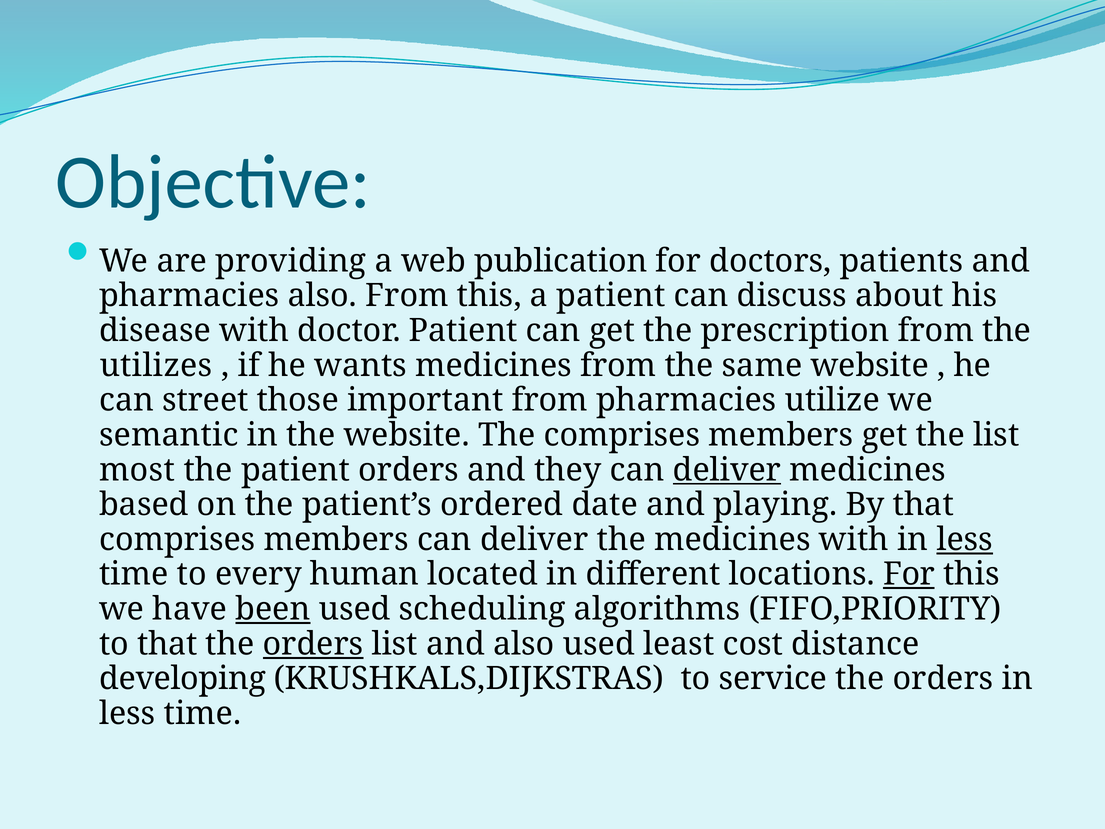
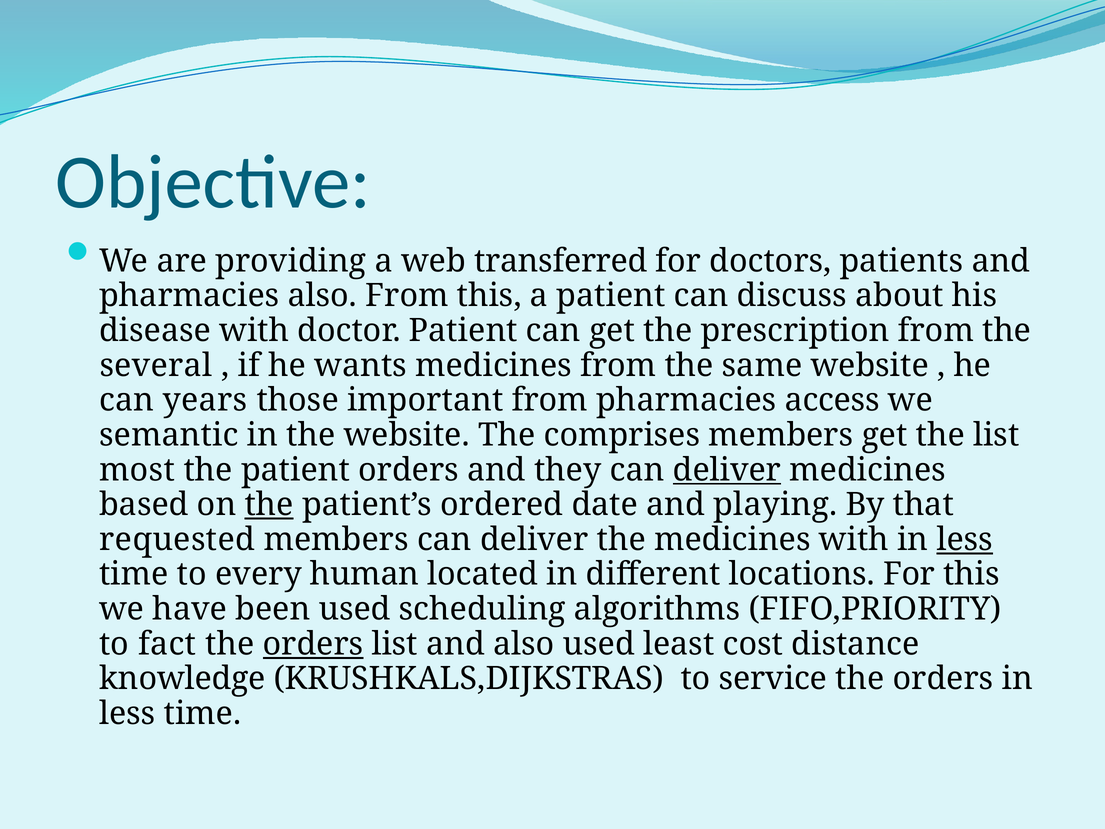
publication: publication -> transferred
utilizes: utilizes -> several
street: street -> years
utilize: utilize -> access
the at (269, 505) underline: none -> present
comprises at (177, 539): comprises -> requested
For at (909, 574) underline: present -> none
been underline: present -> none
to that: that -> fact
developing: developing -> knowledge
